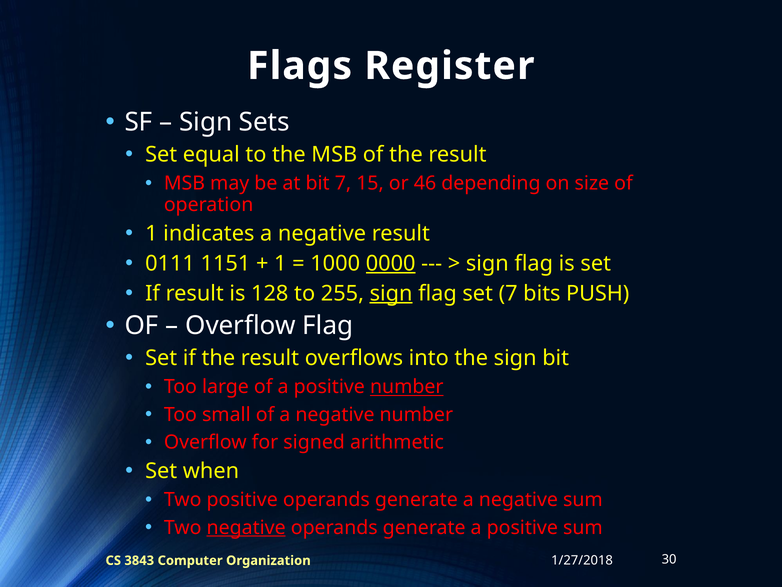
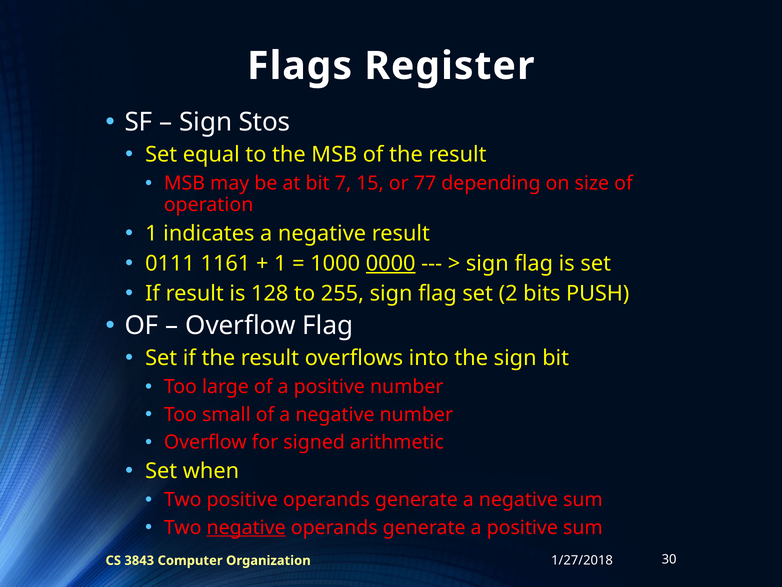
Sets: Sets -> Stos
46: 46 -> 77
1151: 1151 -> 1161
sign at (391, 293) underline: present -> none
set 7: 7 -> 2
number at (407, 387) underline: present -> none
